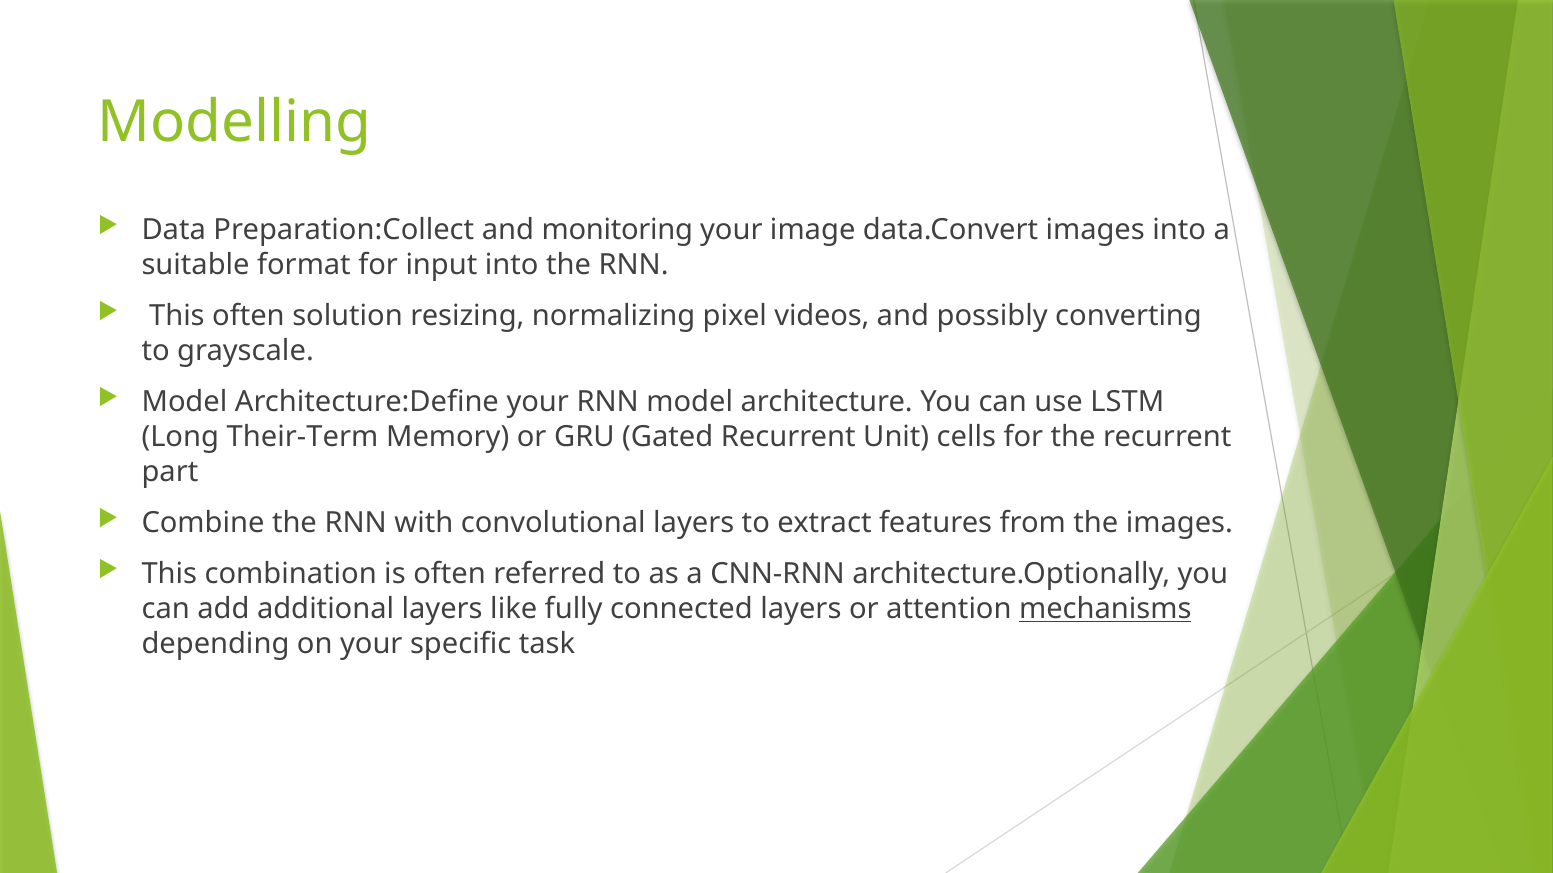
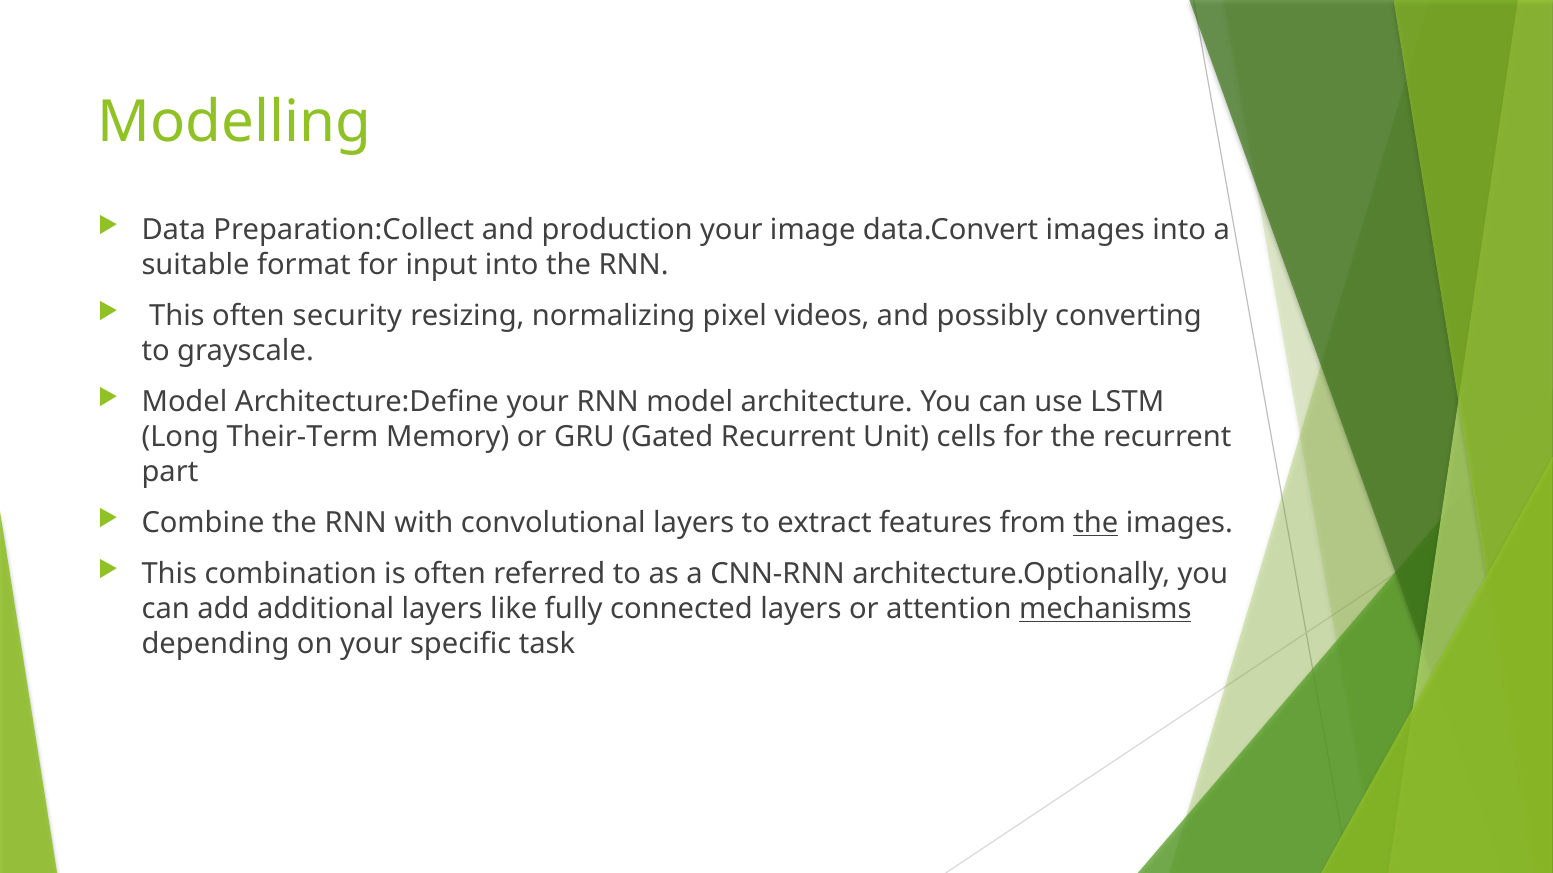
monitoring: monitoring -> production
solution: solution -> security
the at (1096, 523) underline: none -> present
